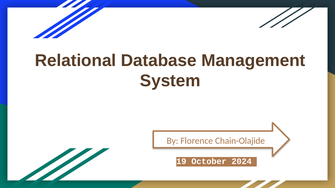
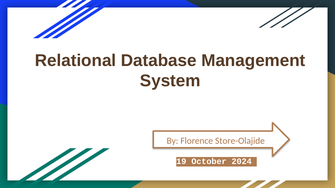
Chain-Olajide: Chain-Olajide -> Store-Olajide
